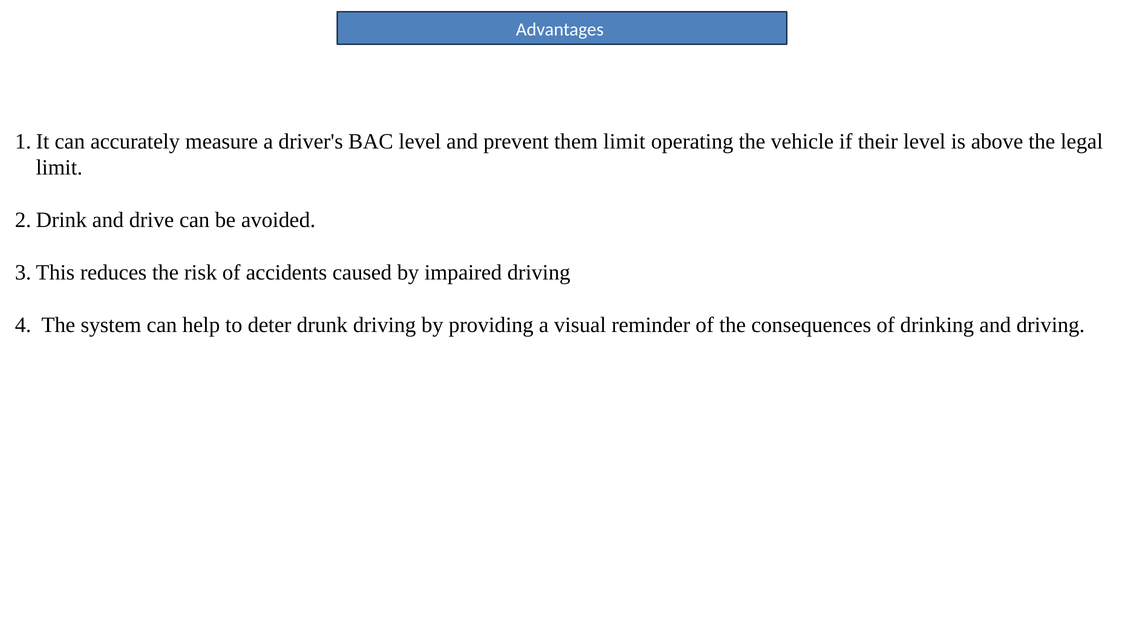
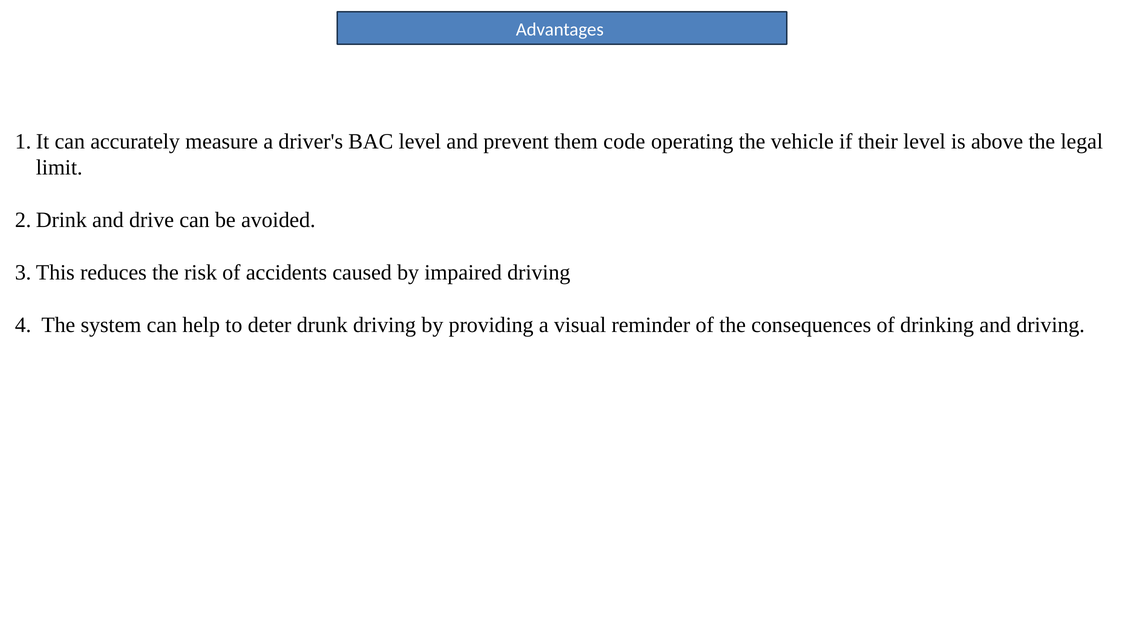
them limit: limit -> code
